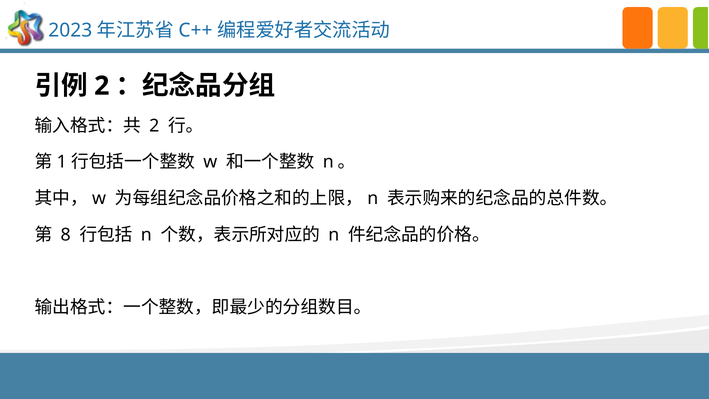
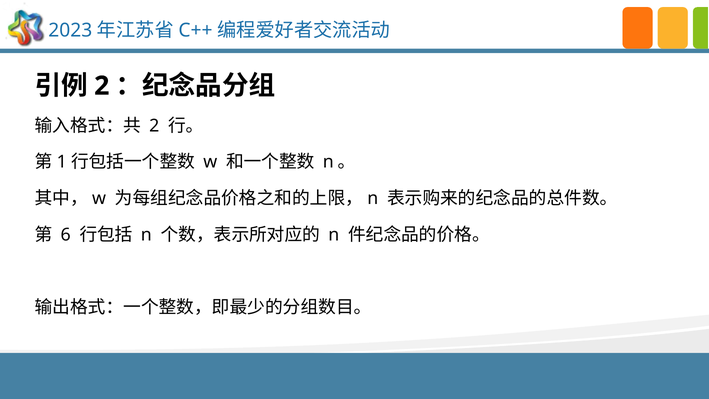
8: 8 -> 6
